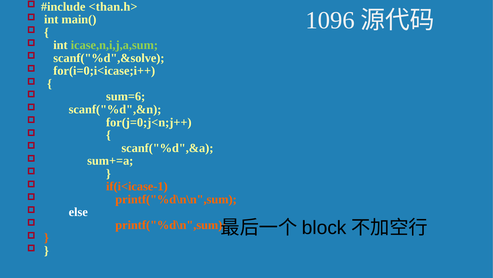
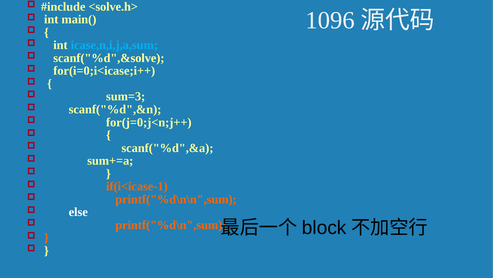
<than.h>: <than.h> -> <solve.h>
icase,n,i,j,a,sum colour: light green -> light blue
sum=6: sum=6 -> sum=3
